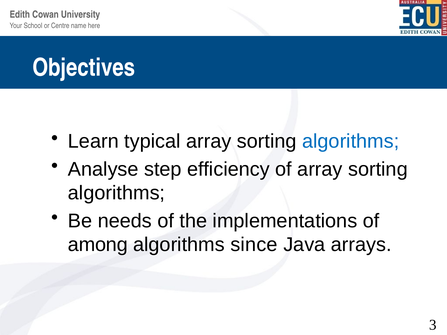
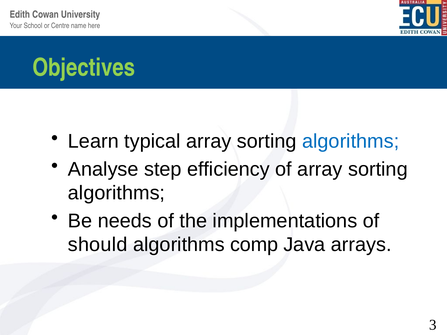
Objectives colour: white -> light green
among: among -> should
since: since -> comp
